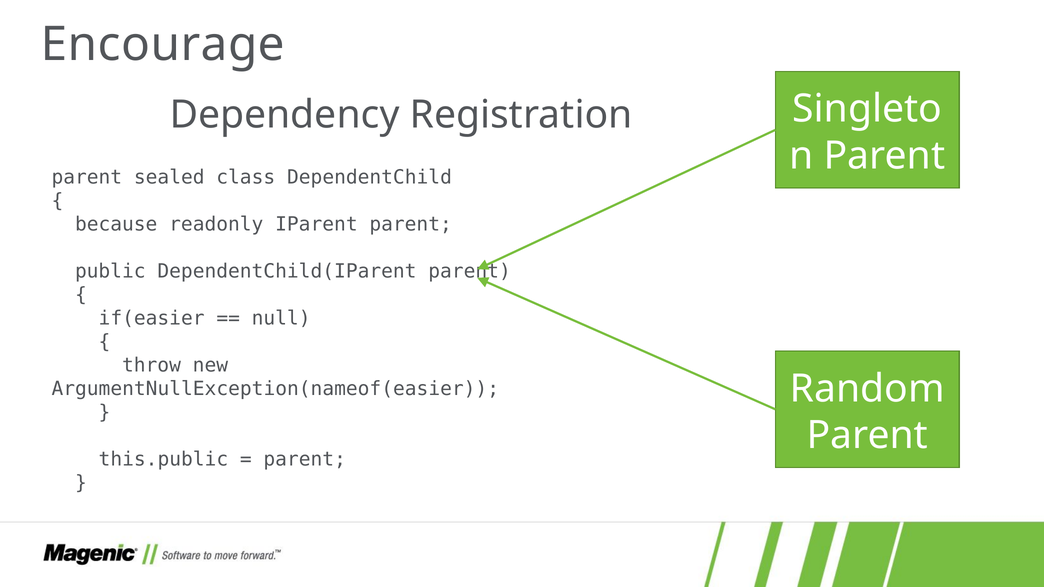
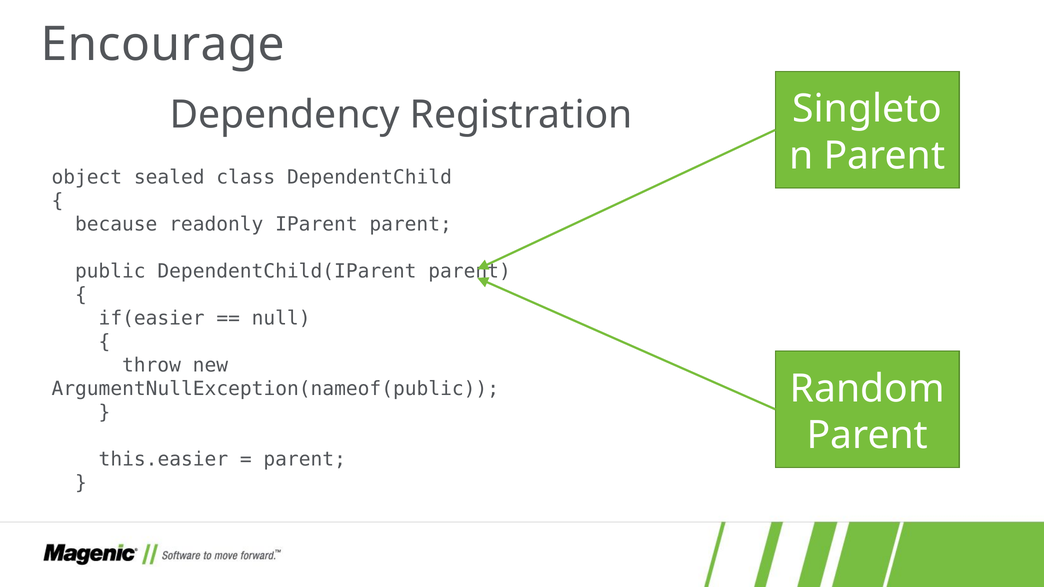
parent at (87, 178): parent -> object
ArgumentNullException(nameof(easier: ArgumentNullException(nameof(easier -> ArgumentNullException(nameof(public
this.public: this.public -> this.easier
